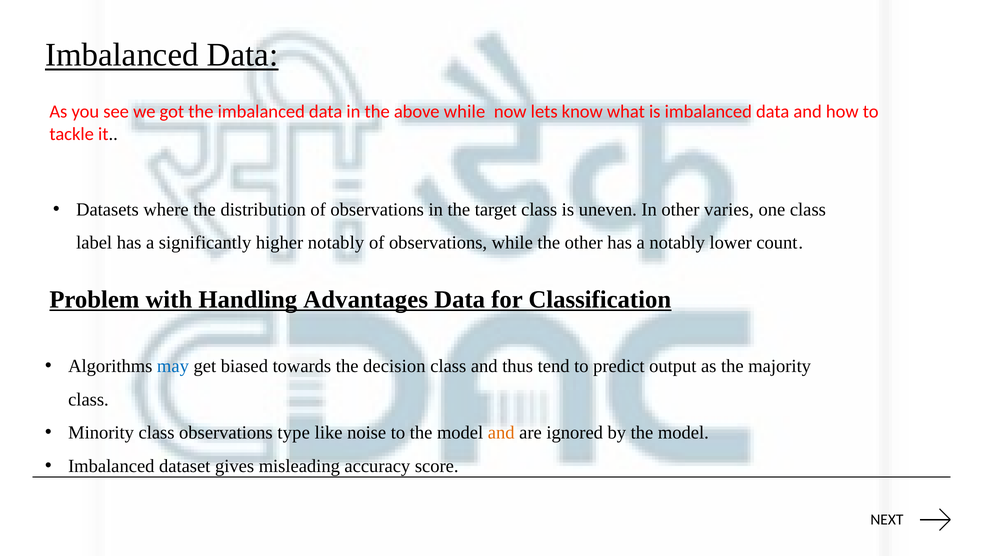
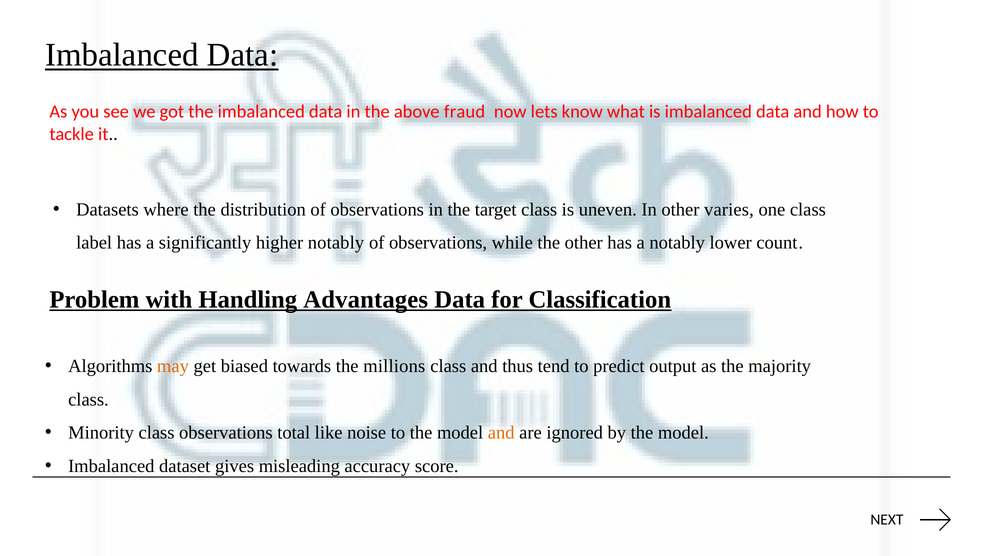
above while: while -> fraud
may colour: blue -> orange
decision: decision -> millions
type: type -> total
